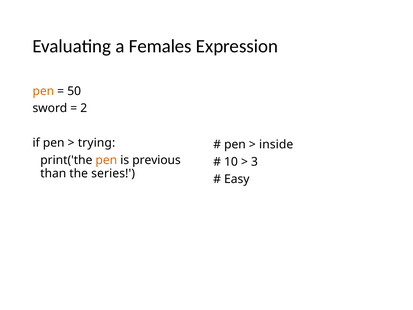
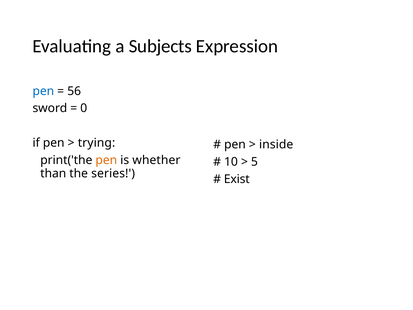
Females: Females -> Subjects
pen at (43, 91) colour: orange -> blue
50: 50 -> 56
2: 2 -> 0
previous: previous -> whether
3: 3 -> 5
Easy: Easy -> Exist
